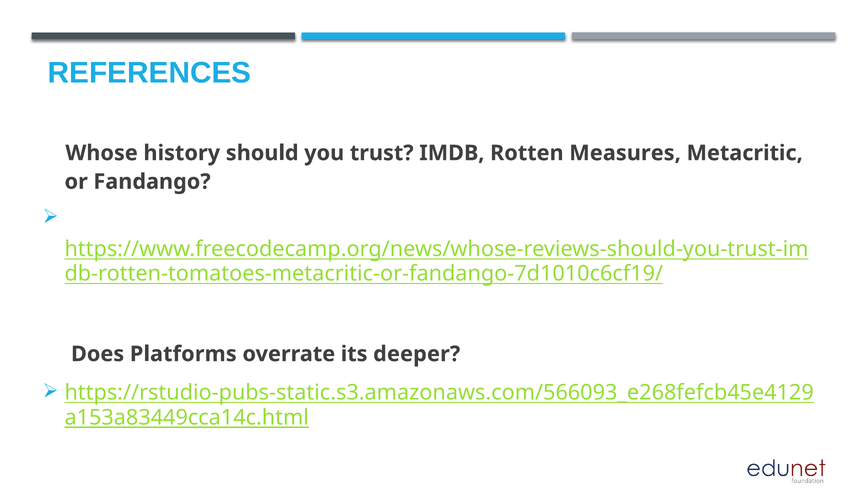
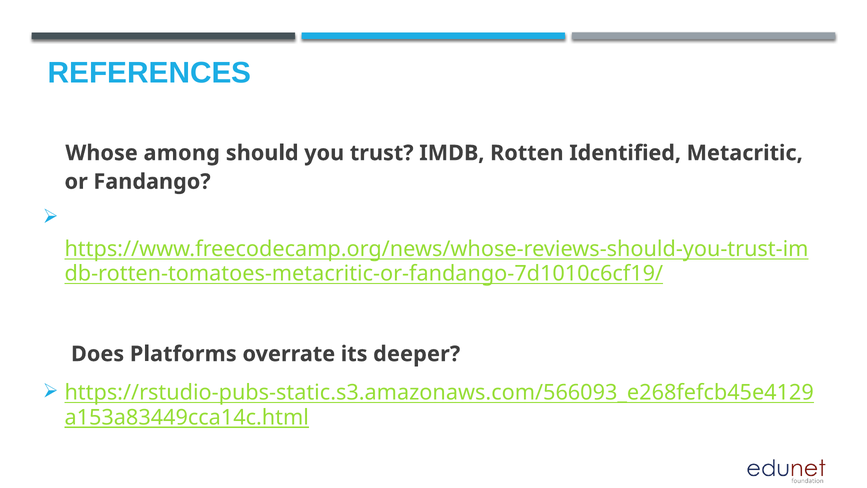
history: history -> among
Measures: Measures -> Identified
